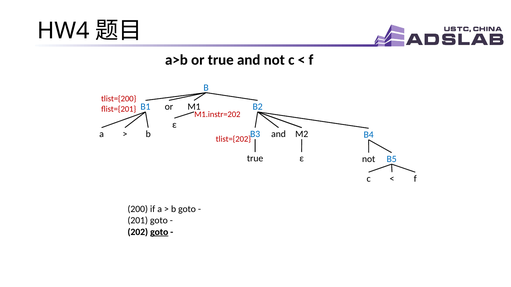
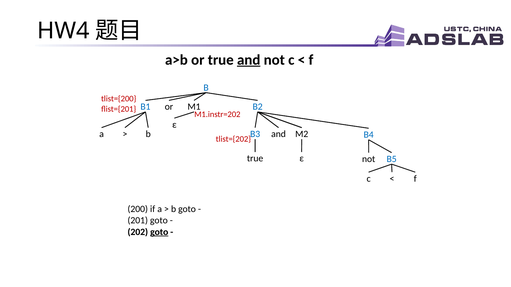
and at (249, 60) underline: none -> present
